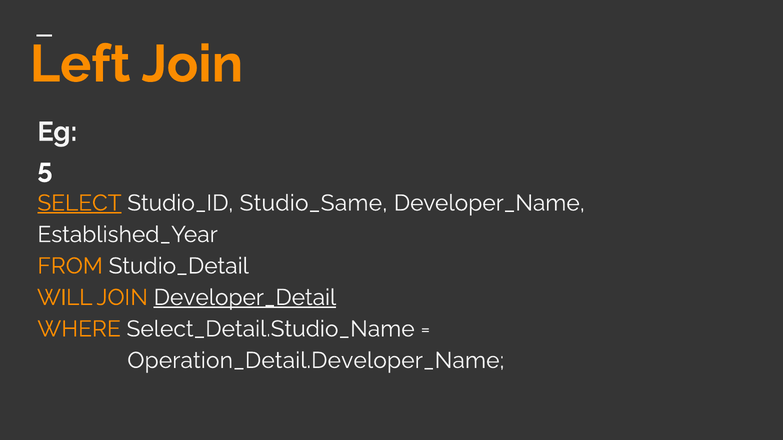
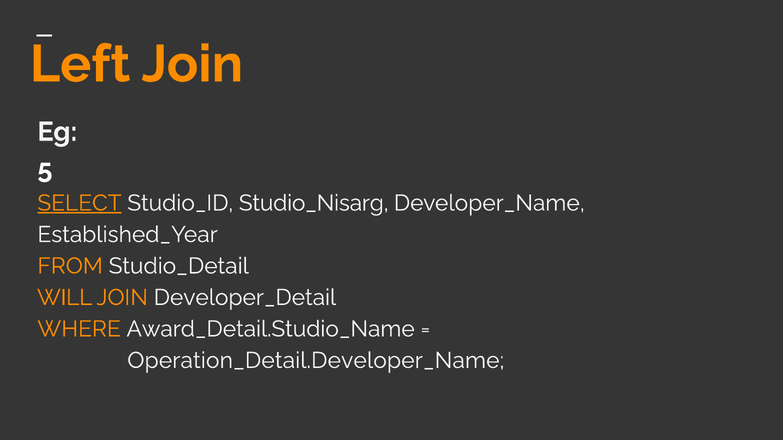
Studio_Same: Studio_Same -> Studio_Nisarg
Developer_Detail underline: present -> none
Select_Detail.Studio_Name: Select_Detail.Studio_Name -> Award_Detail.Studio_Name
